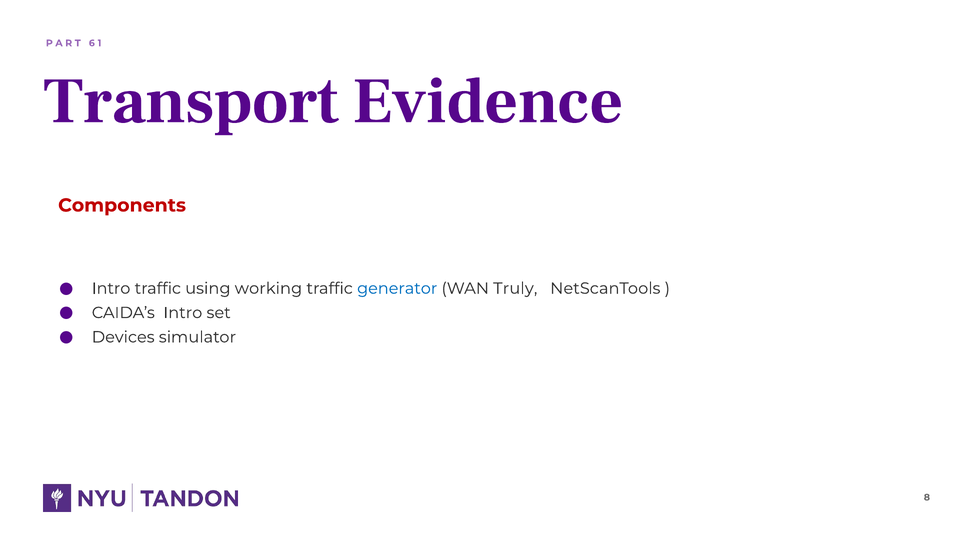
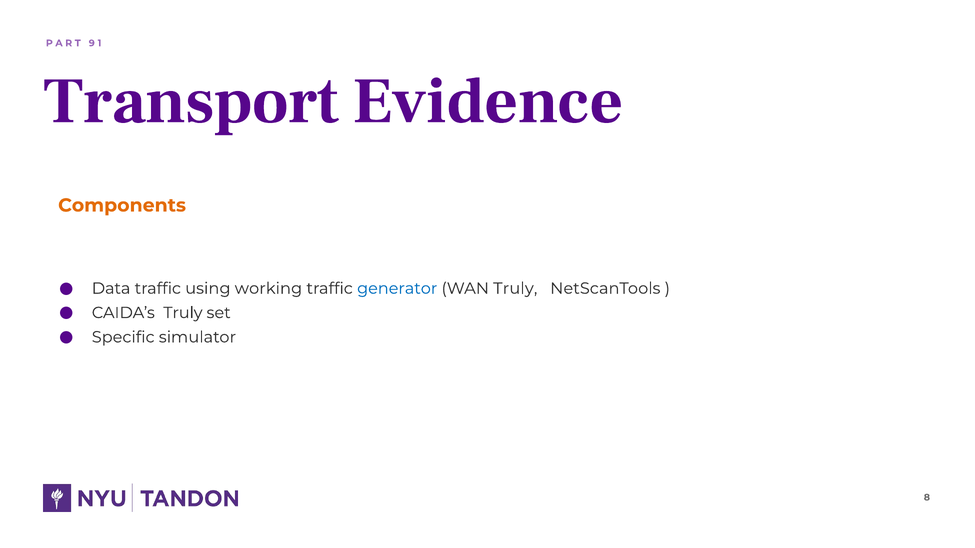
6: 6 -> 9
Components colour: red -> orange
Intro at (111, 289): Intro -> Data
CAIDA’s Intro: Intro -> Truly
Devices: Devices -> Specific
